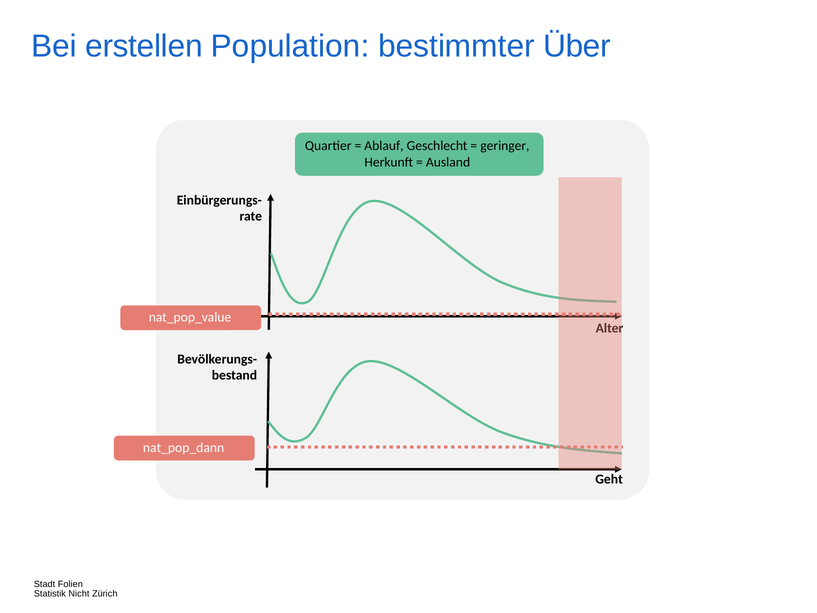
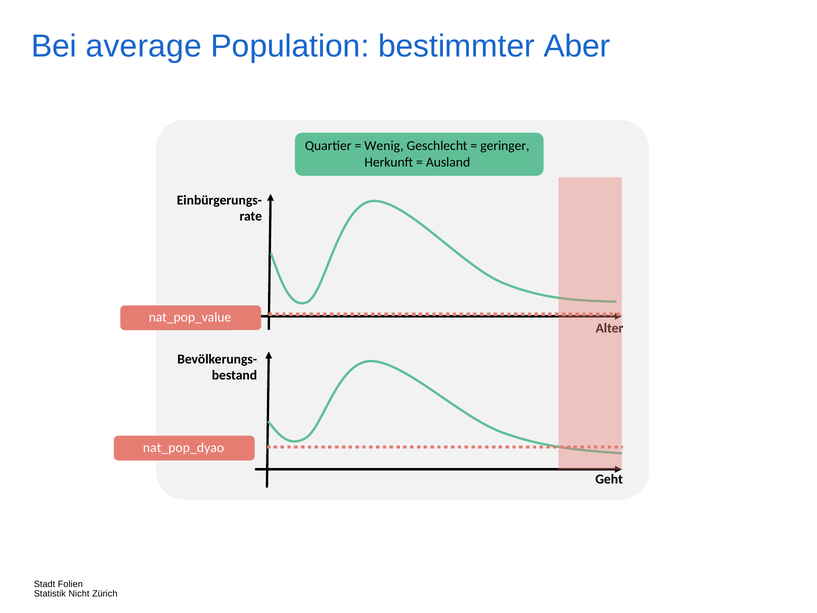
erstellen: erstellen -> average
Über: Über -> Aber
Ablauf: Ablauf -> Wenig
nat_pop_dann: nat_pop_dann -> nat_pop_dyao
